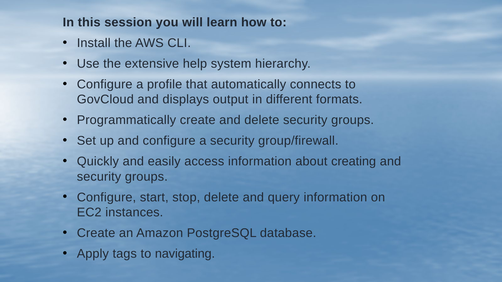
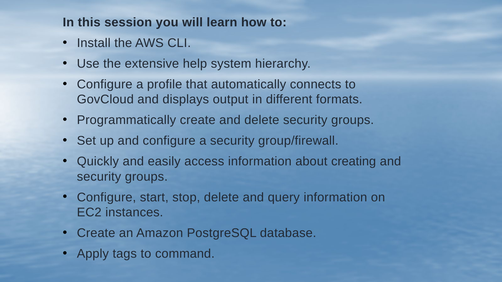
navigating: navigating -> command
